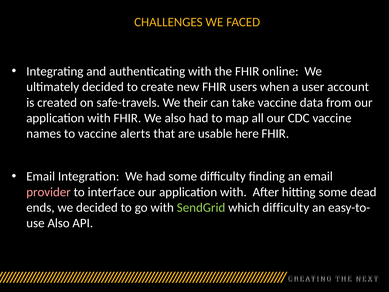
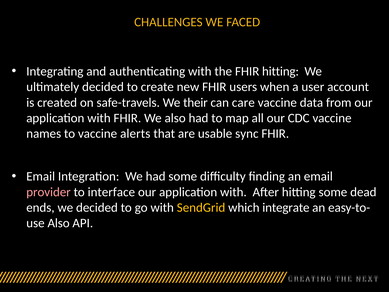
FHIR online: online -> hitting
take: take -> care
here: here -> sync
SendGrid colour: light green -> yellow
which difficulty: difficulty -> integrate
